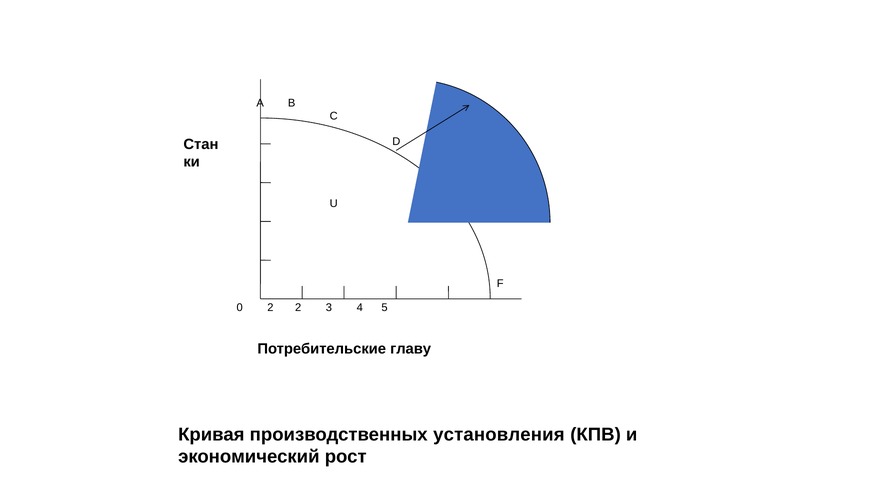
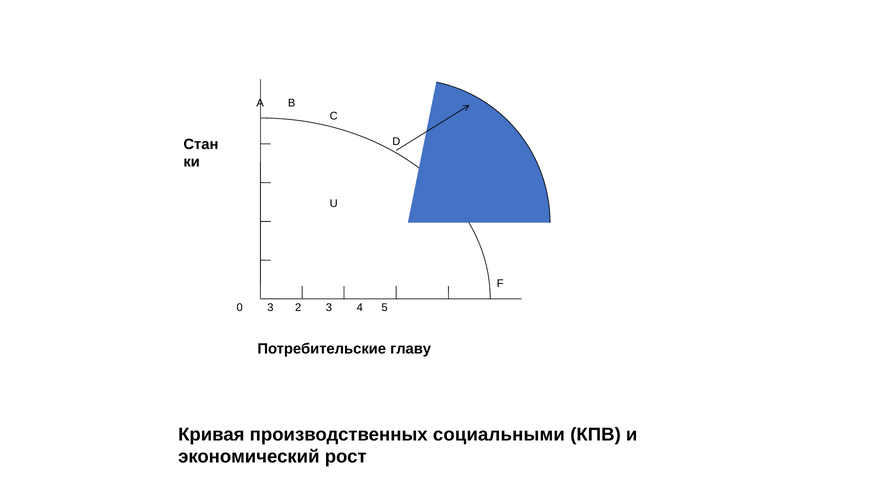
0 2: 2 -> 3
установления: установления -> социальными
